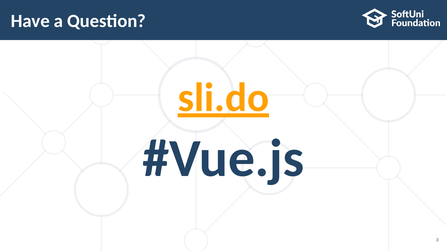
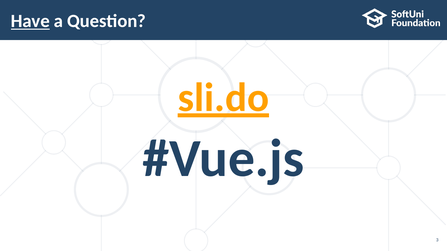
Have underline: none -> present
